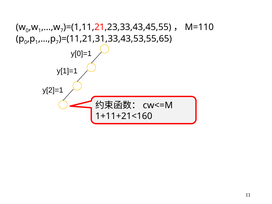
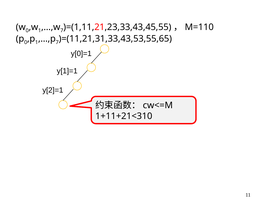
1+11+21<160: 1+11+21<160 -> 1+11+21<310
